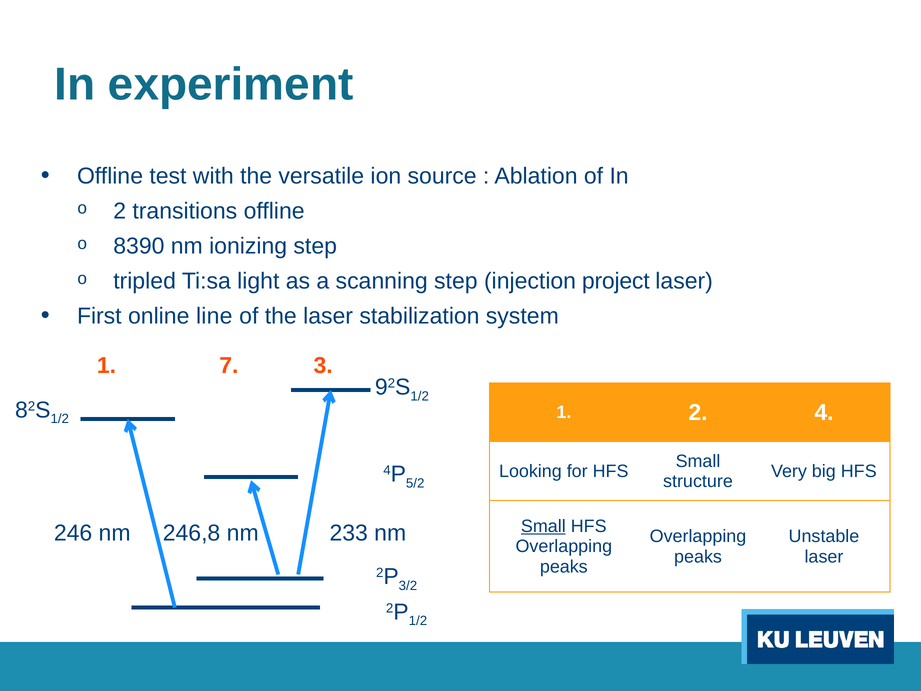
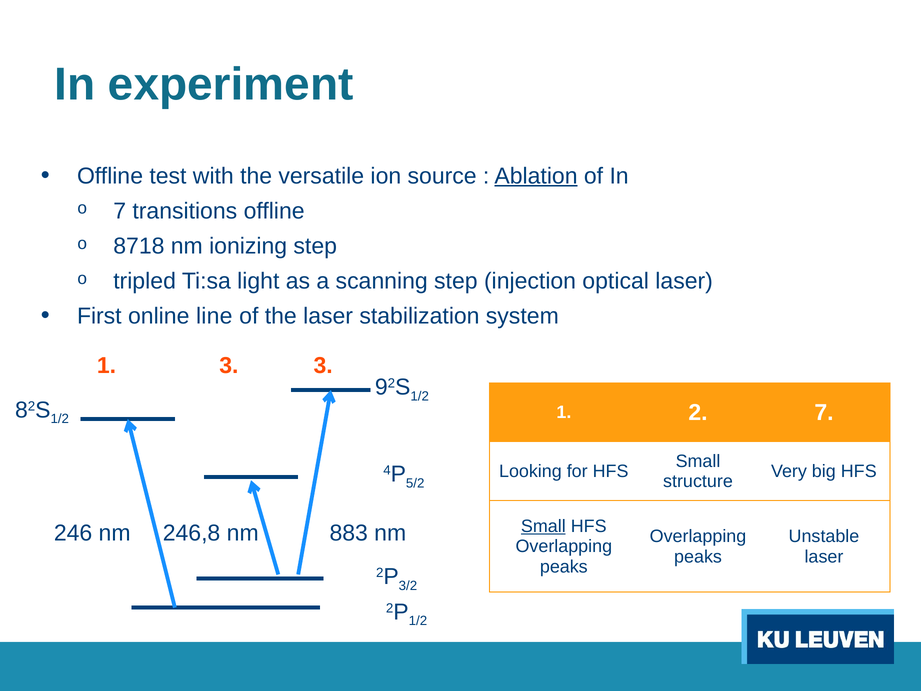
Ablation underline: none -> present
2 at (120, 211): 2 -> 7
8390: 8390 -> 8718
project: project -> optical
1 7: 7 -> 3
2 4: 4 -> 7
233: 233 -> 883
